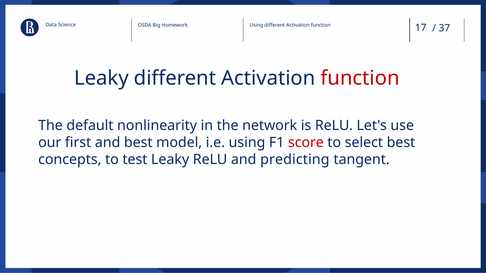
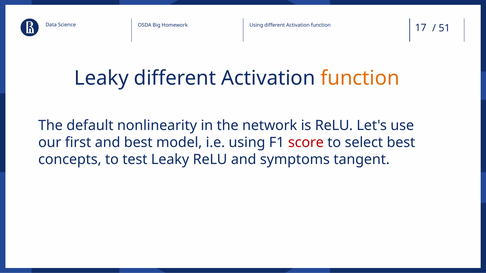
37: 37 -> 51
function at (360, 78) colour: red -> orange
predicting: predicting -> symptoms
